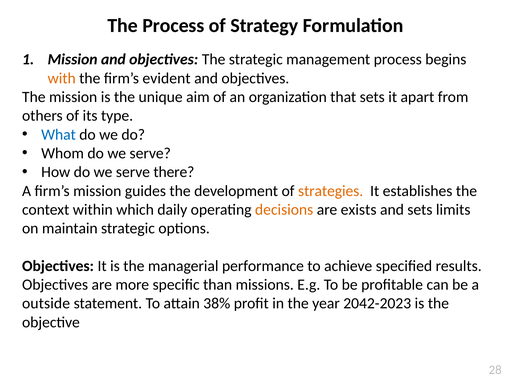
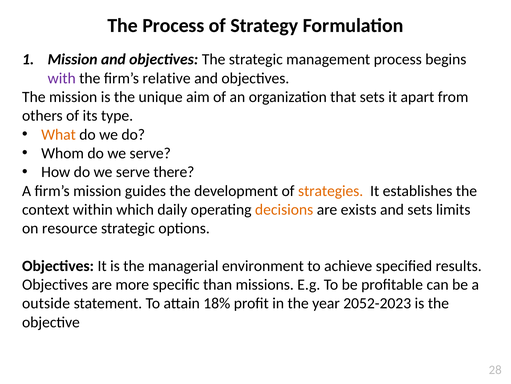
with colour: orange -> purple
evident: evident -> relative
What colour: blue -> orange
maintain: maintain -> resource
performance: performance -> environment
38%: 38% -> 18%
2042-2023: 2042-2023 -> 2052-2023
